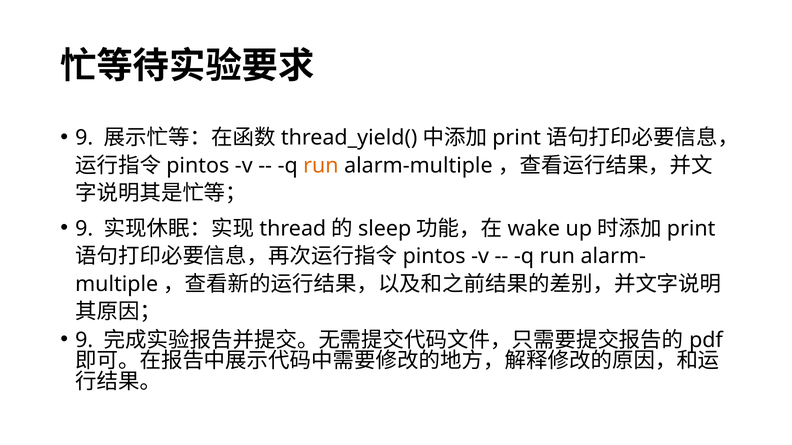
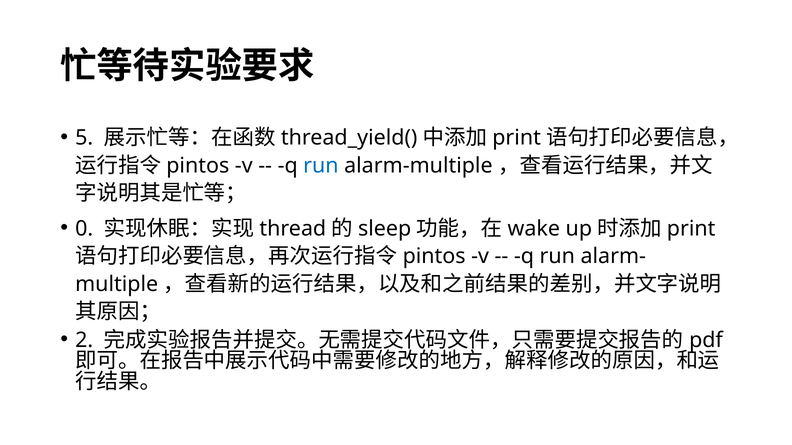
9 at (84, 138): 9 -> 5
run at (321, 166) colour: orange -> blue
9 at (84, 229): 9 -> 0
9 at (84, 340): 9 -> 2
